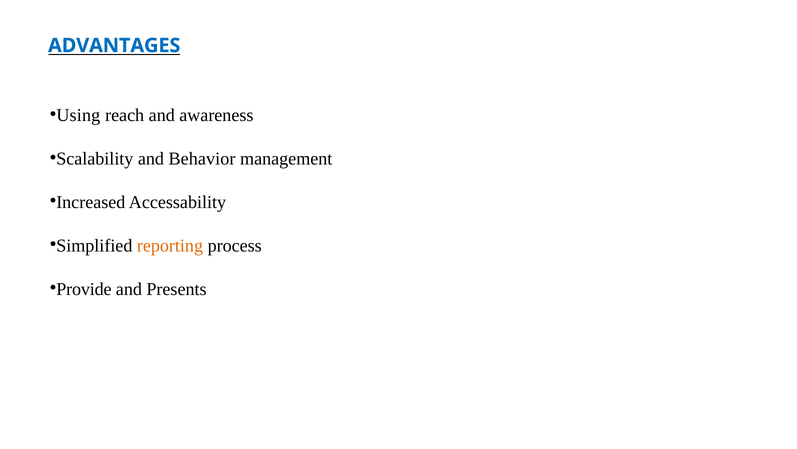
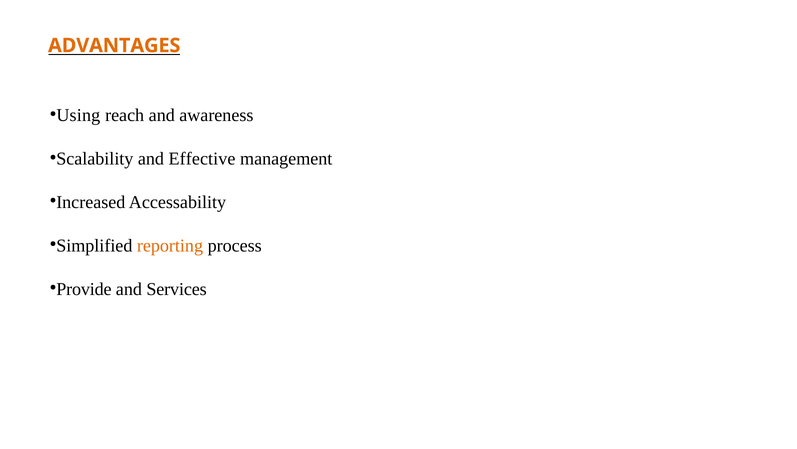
ADVANTAGES colour: blue -> orange
Behavior: Behavior -> Effective
Presents: Presents -> Services
